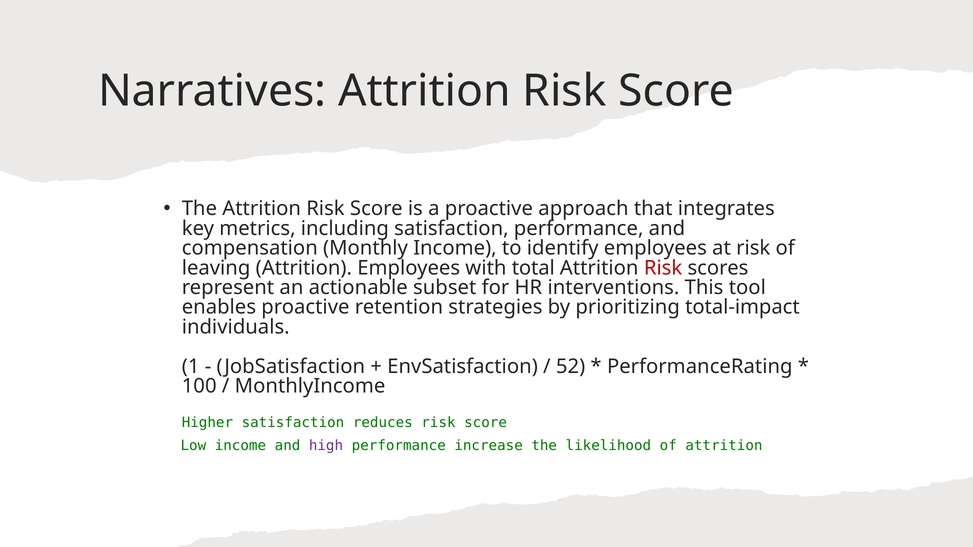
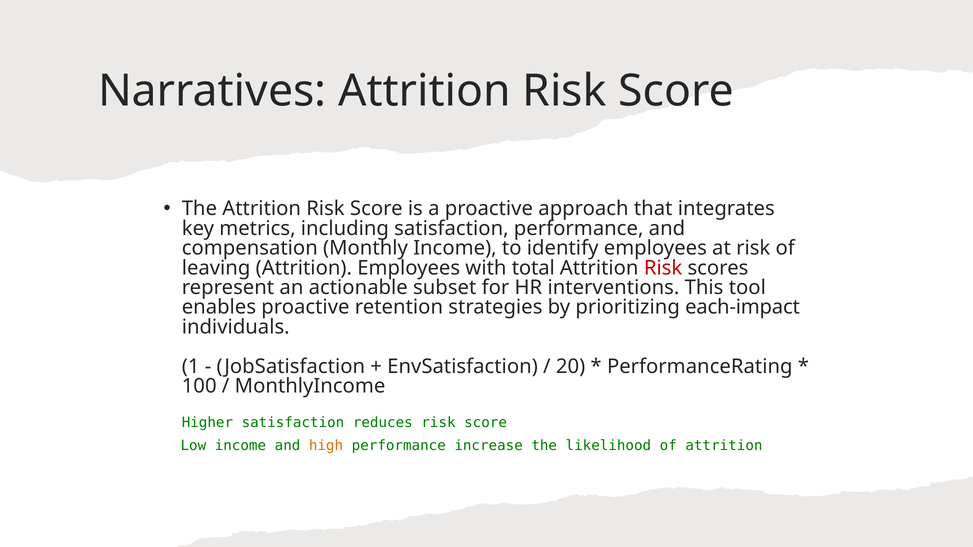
total-impact: total-impact -> each-impact
52: 52 -> 20
high colour: purple -> orange
